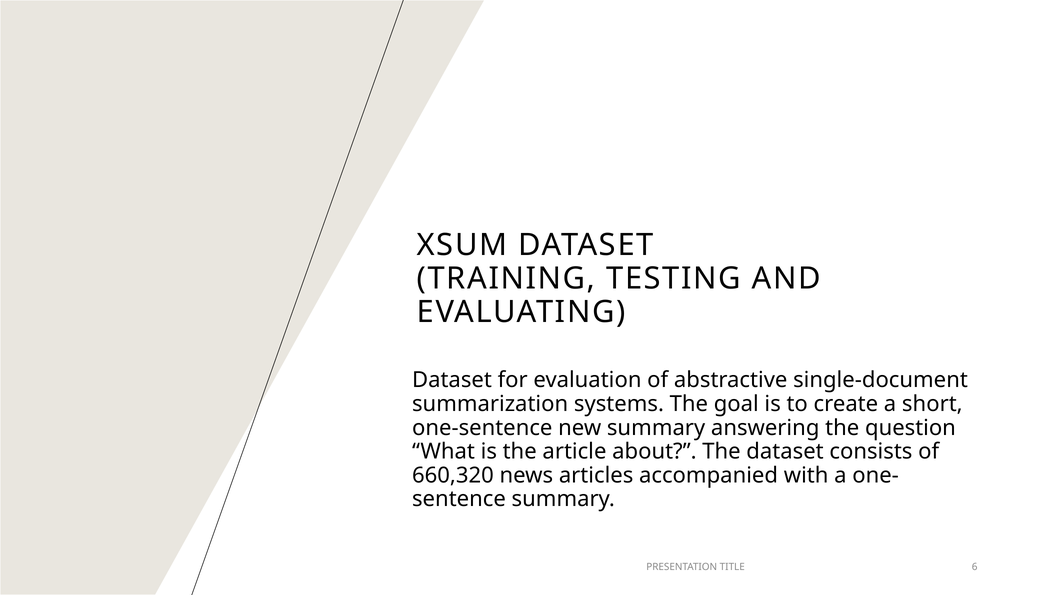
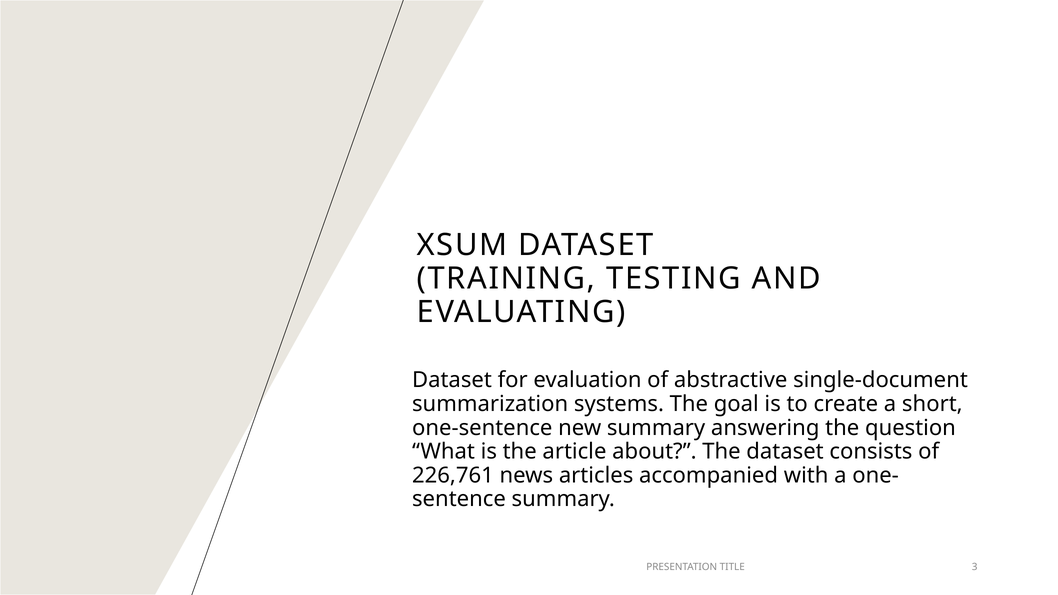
660,320: 660,320 -> 226,761
6: 6 -> 3
